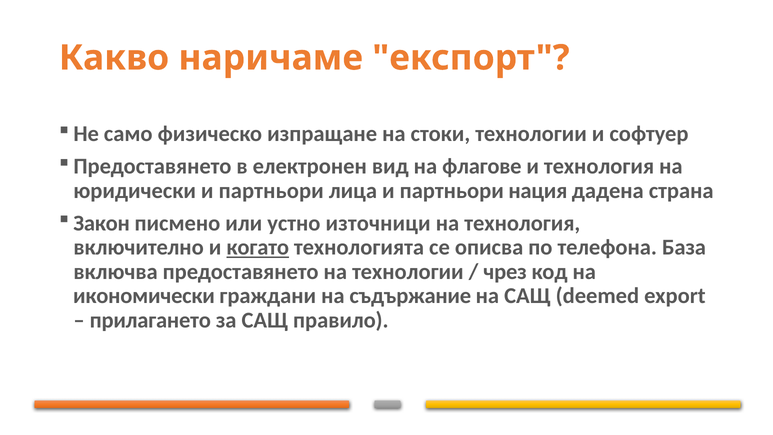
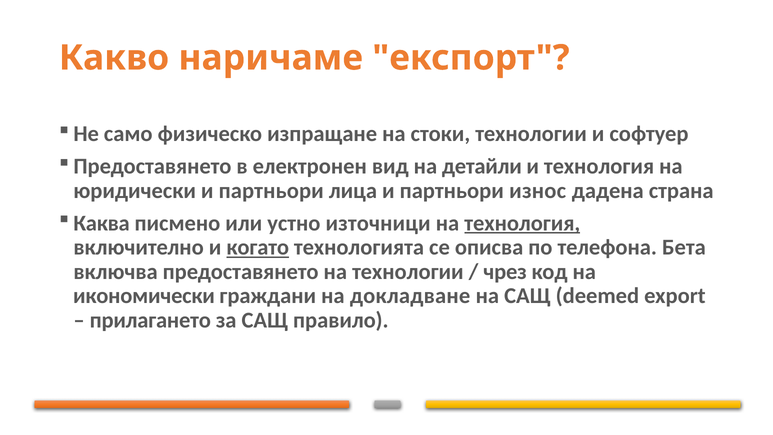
флагове: флагове -> детайли
нация: нация -> износ
Закон: Закон -> Каква
технология at (522, 223) underline: none -> present
База: База -> Бета
съдържание: съдържание -> докладване
